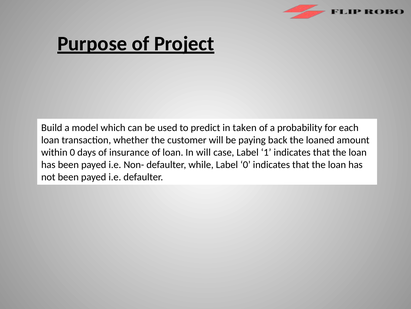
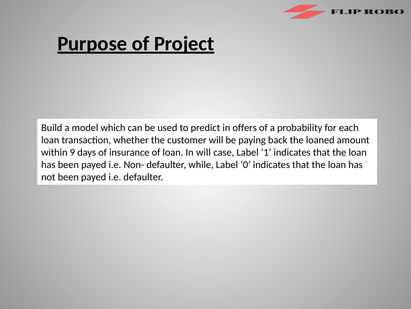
taken: taken -> offers
within 0: 0 -> 9
